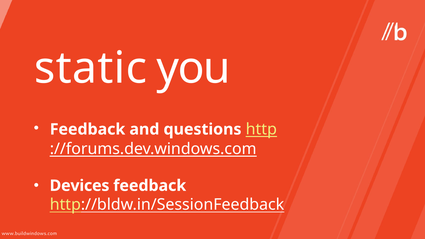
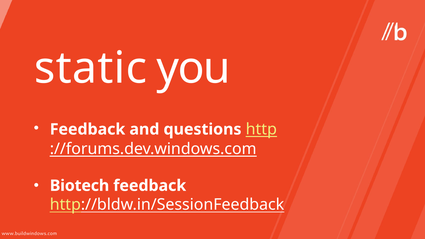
Devices: Devices -> Biotech
